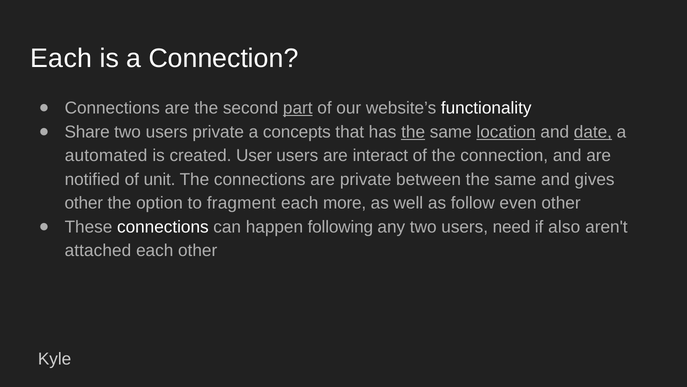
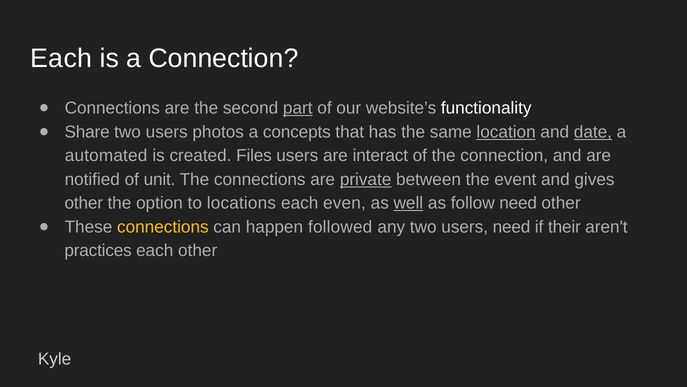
users private: private -> photos
the at (413, 132) underline: present -> none
User: User -> Files
private at (366, 179) underline: none -> present
between the same: same -> event
fragment: fragment -> locations
more: more -> even
well underline: none -> present
follow even: even -> need
connections at (163, 227) colour: white -> yellow
following: following -> followed
also: also -> their
attached: attached -> practices
